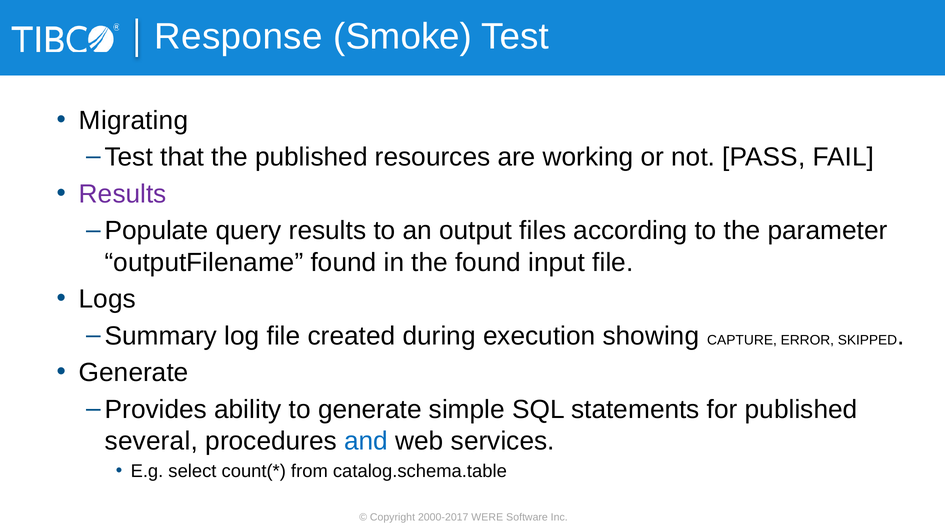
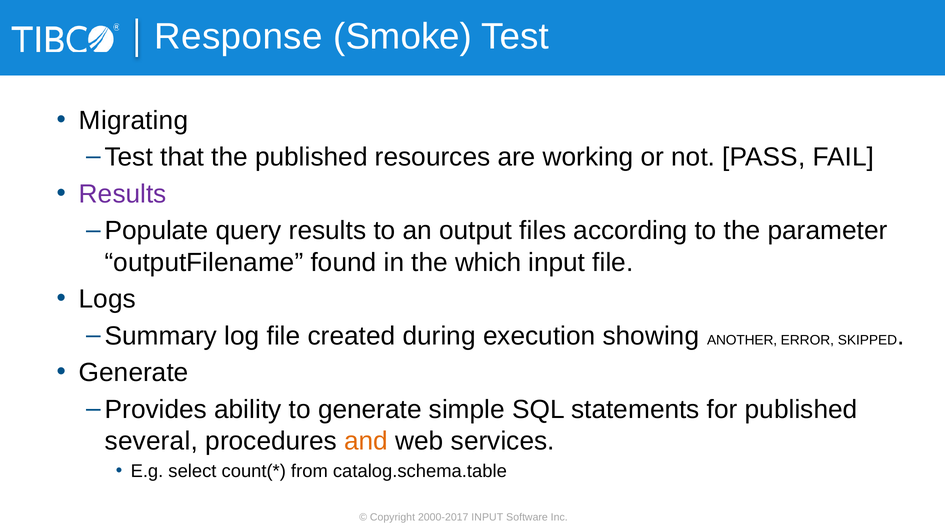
the found: found -> which
CAPTURE: CAPTURE -> ANOTHER
and colour: blue -> orange
2000-2017 WERE: WERE -> INPUT
